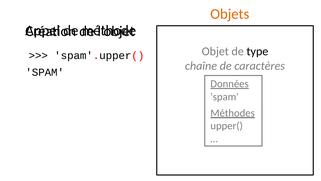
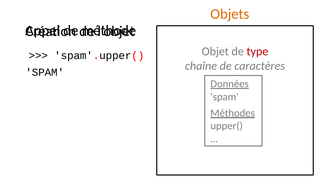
type colour: black -> red
